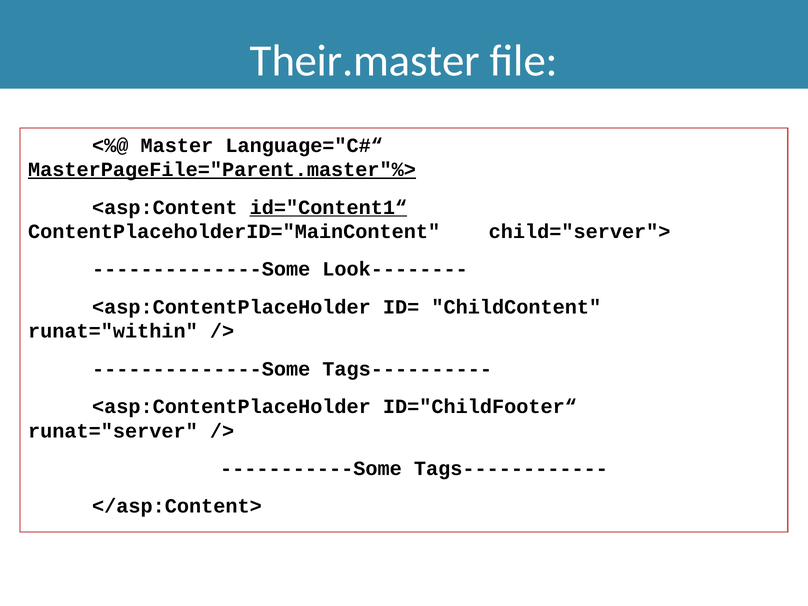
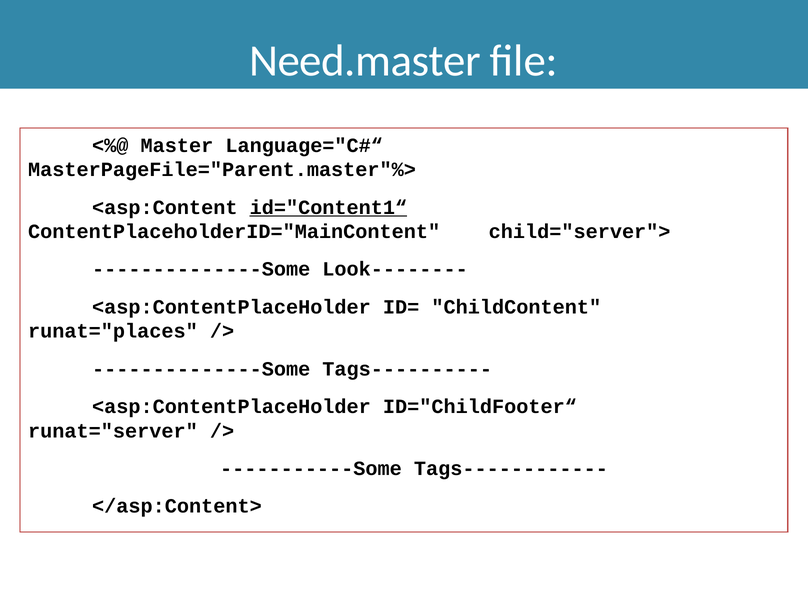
Their.master: Their.master -> Need.master
MasterPageFile="Parent.master"%> underline: present -> none
runat="within: runat="within -> runat="places
